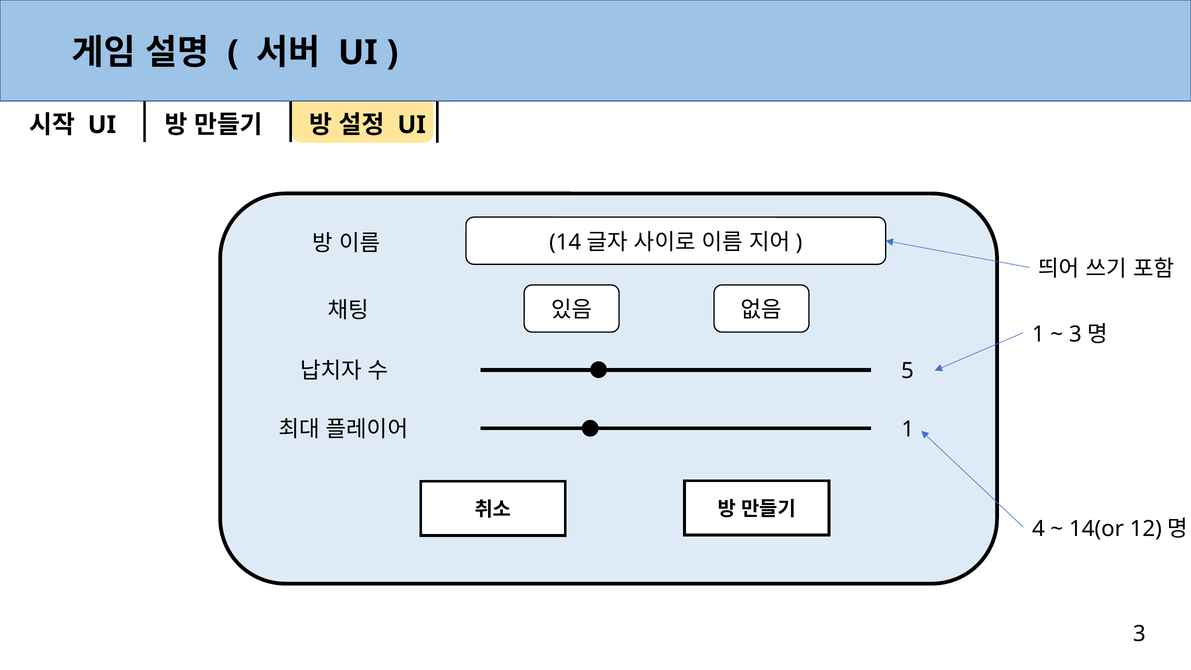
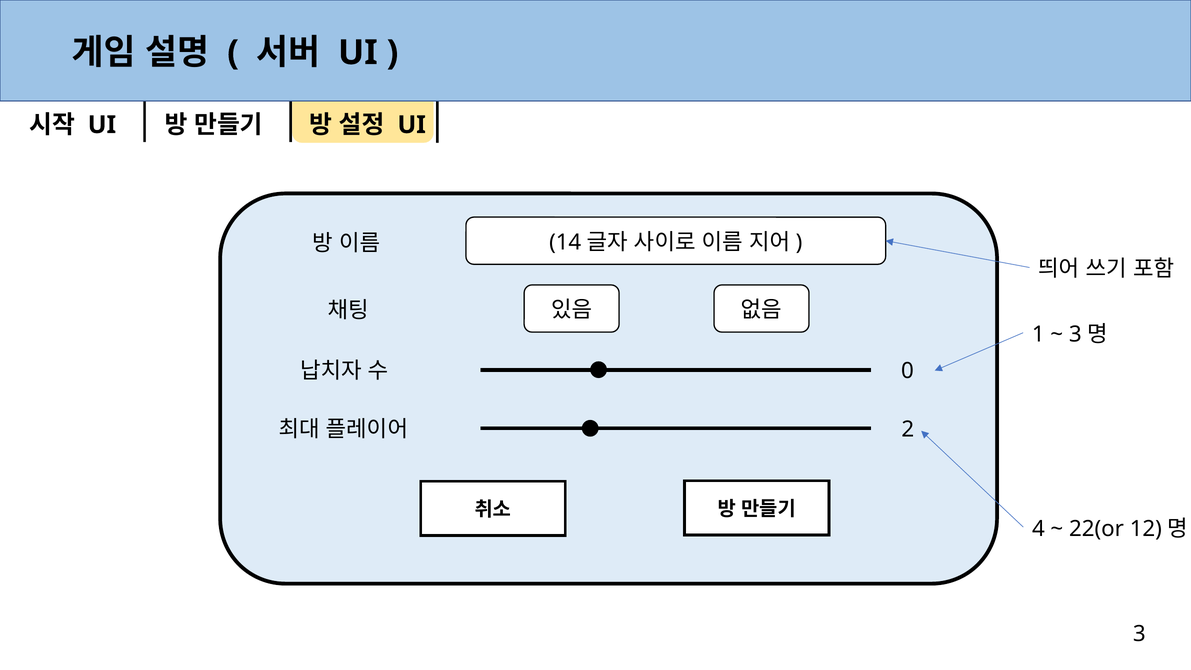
5: 5 -> 0
1 at (908, 430): 1 -> 2
14(or: 14(or -> 22(or
